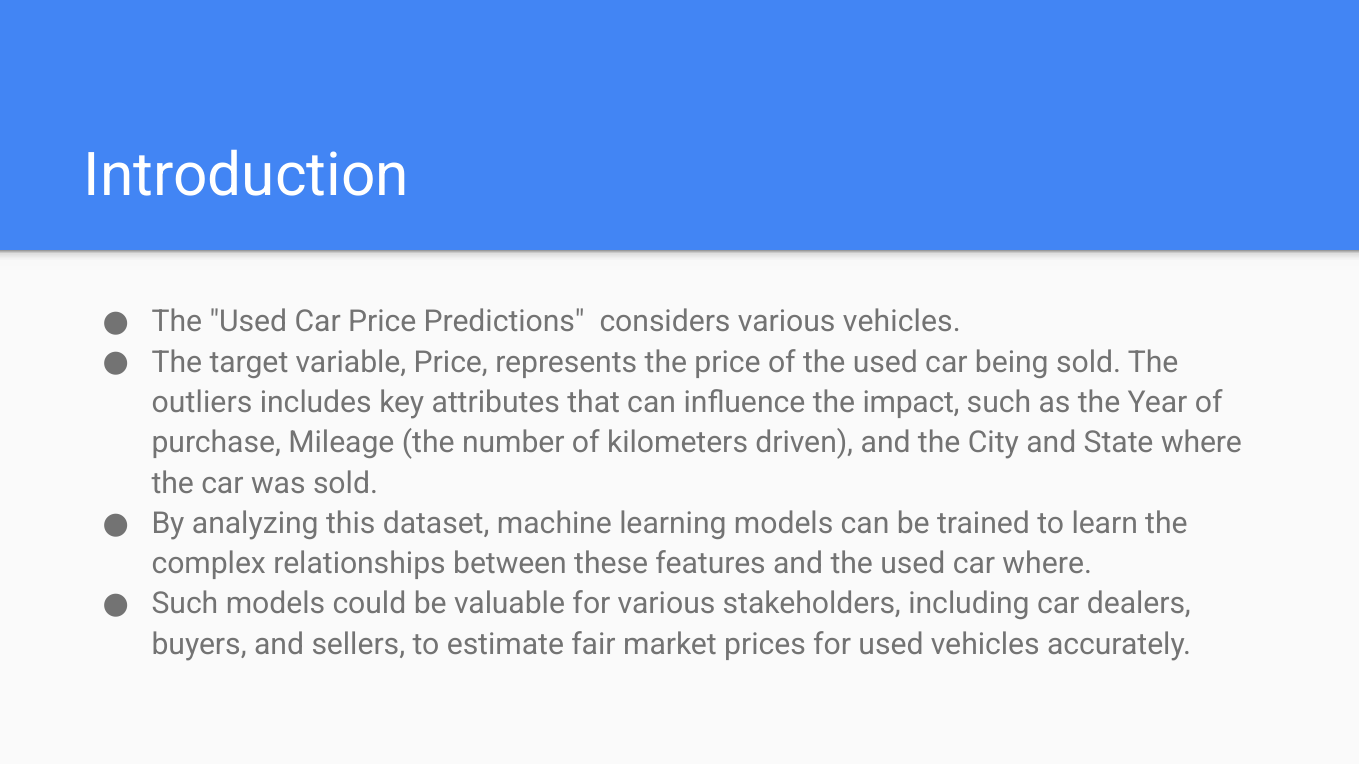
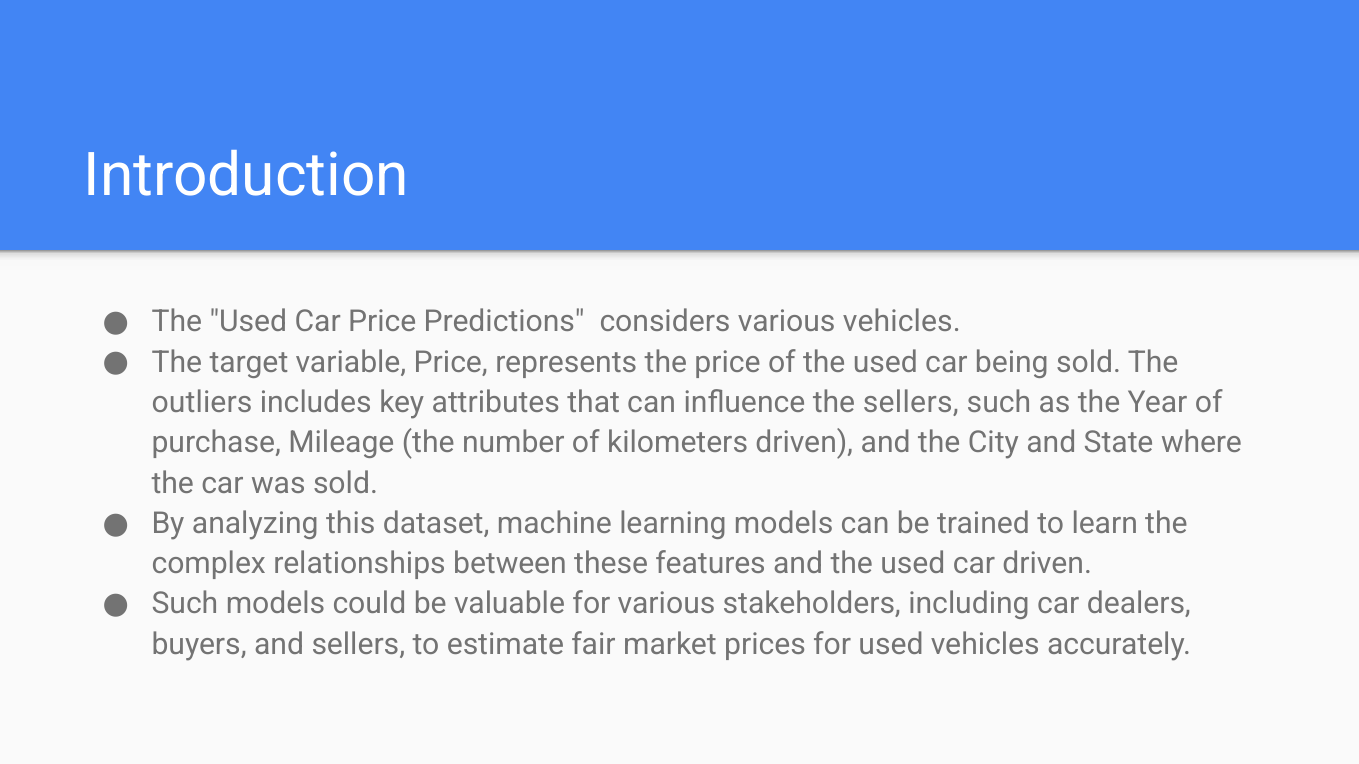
the impact: impact -> sellers
car where: where -> driven
